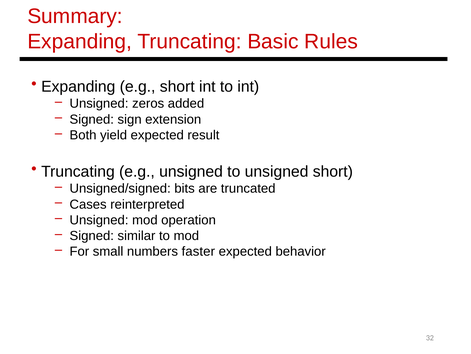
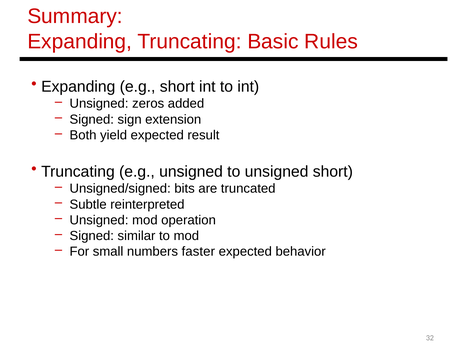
Cases: Cases -> Subtle
